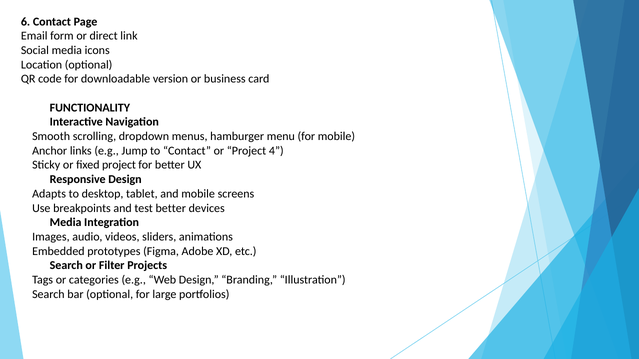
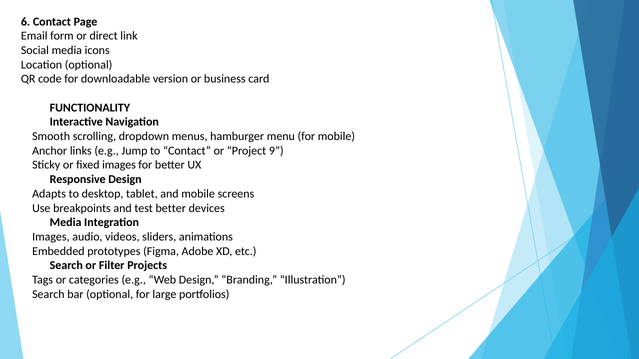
4: 4 -> 9
fixed project: project -> images
